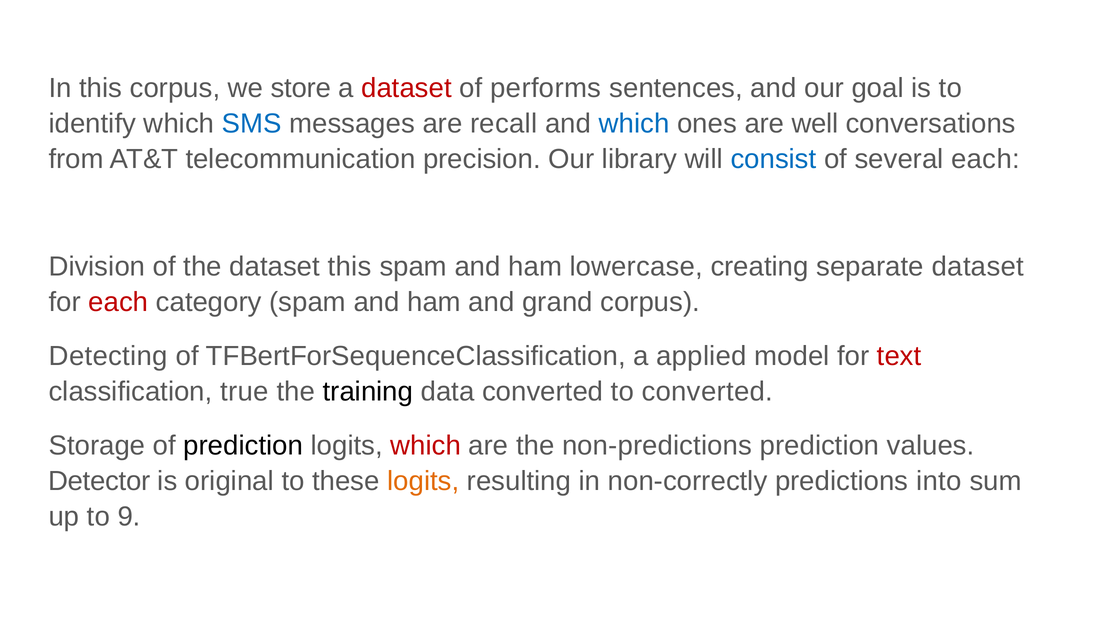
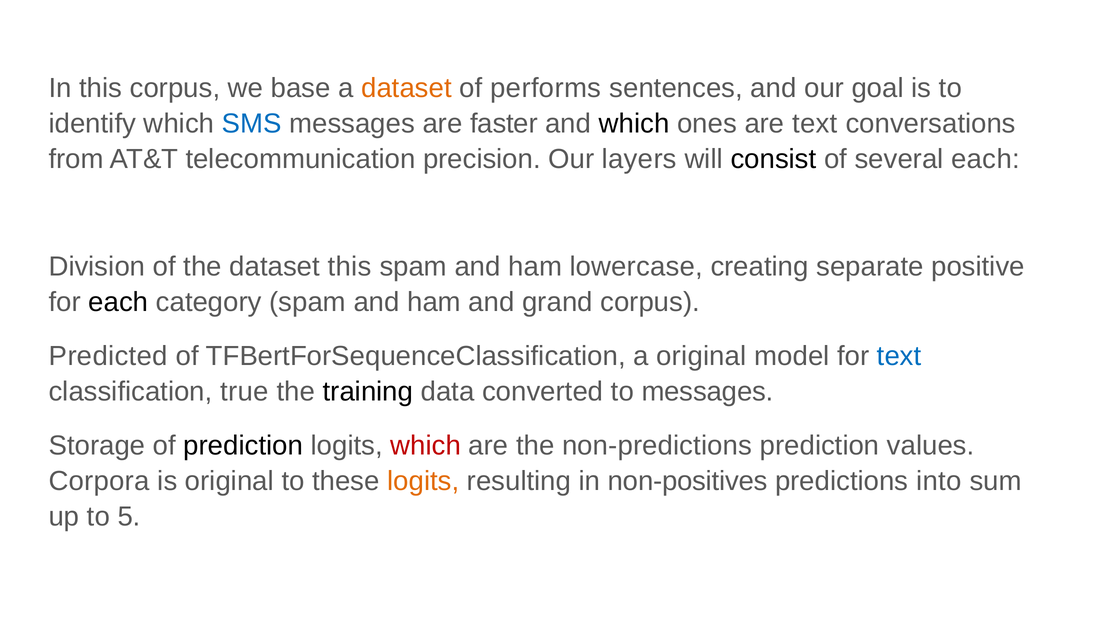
store: store -> base
dataset at (406, 88) colour: red -> orange
recall: recall -> faster
which at (634, 124) colour: blue -> black
are well: well -> text
library: library -> layers
consist colour: blue -> black
separate dataset: dataset -> positive
each at (118, 302) colour: red -> black
Detecting: Detecting -> Predicted
a applied: applied -> original
text at (899, 356) colour: red -> blue
to converted: converted -> messages
Detector: Detector -> Corpora
non-correctly: non-correctly -> non-positives
9: 9 -> 5
